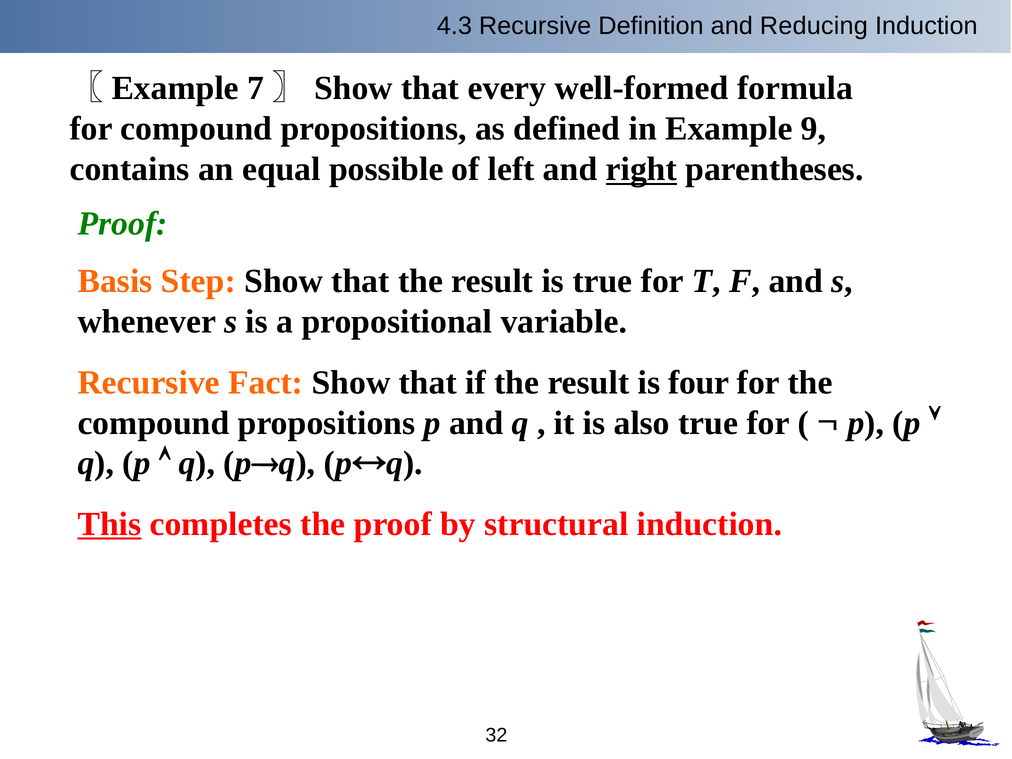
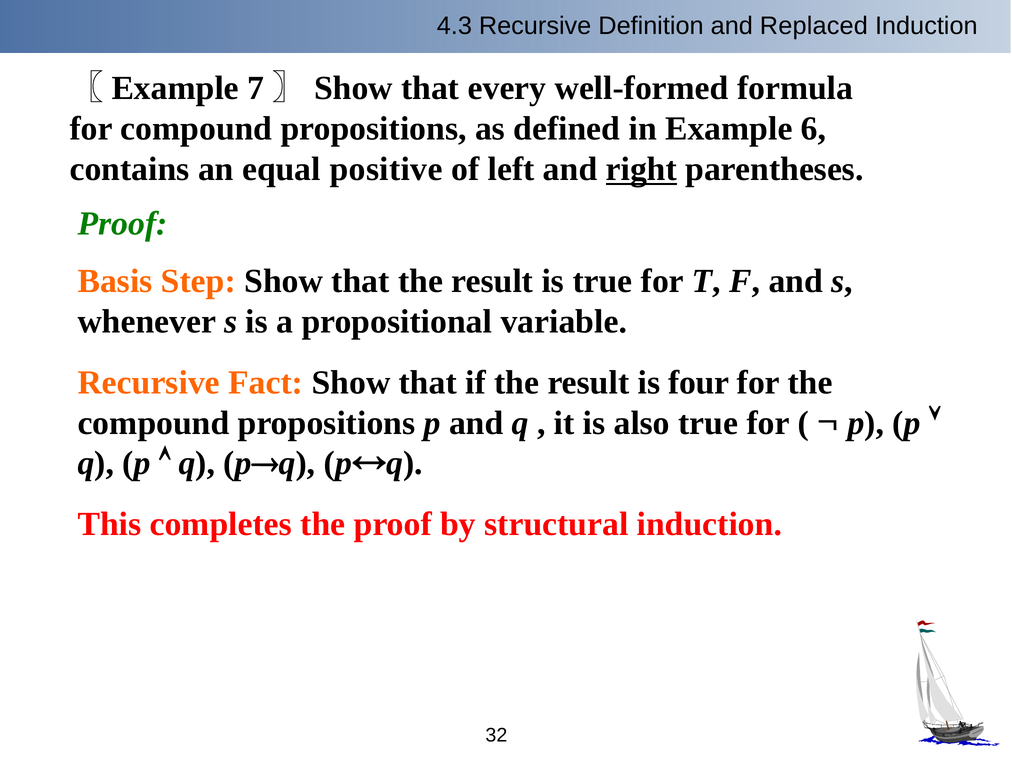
Reducing: Reducing -> Replaced
9: 9 -> 6
possible: possible -> positive
This underline: present -> none
